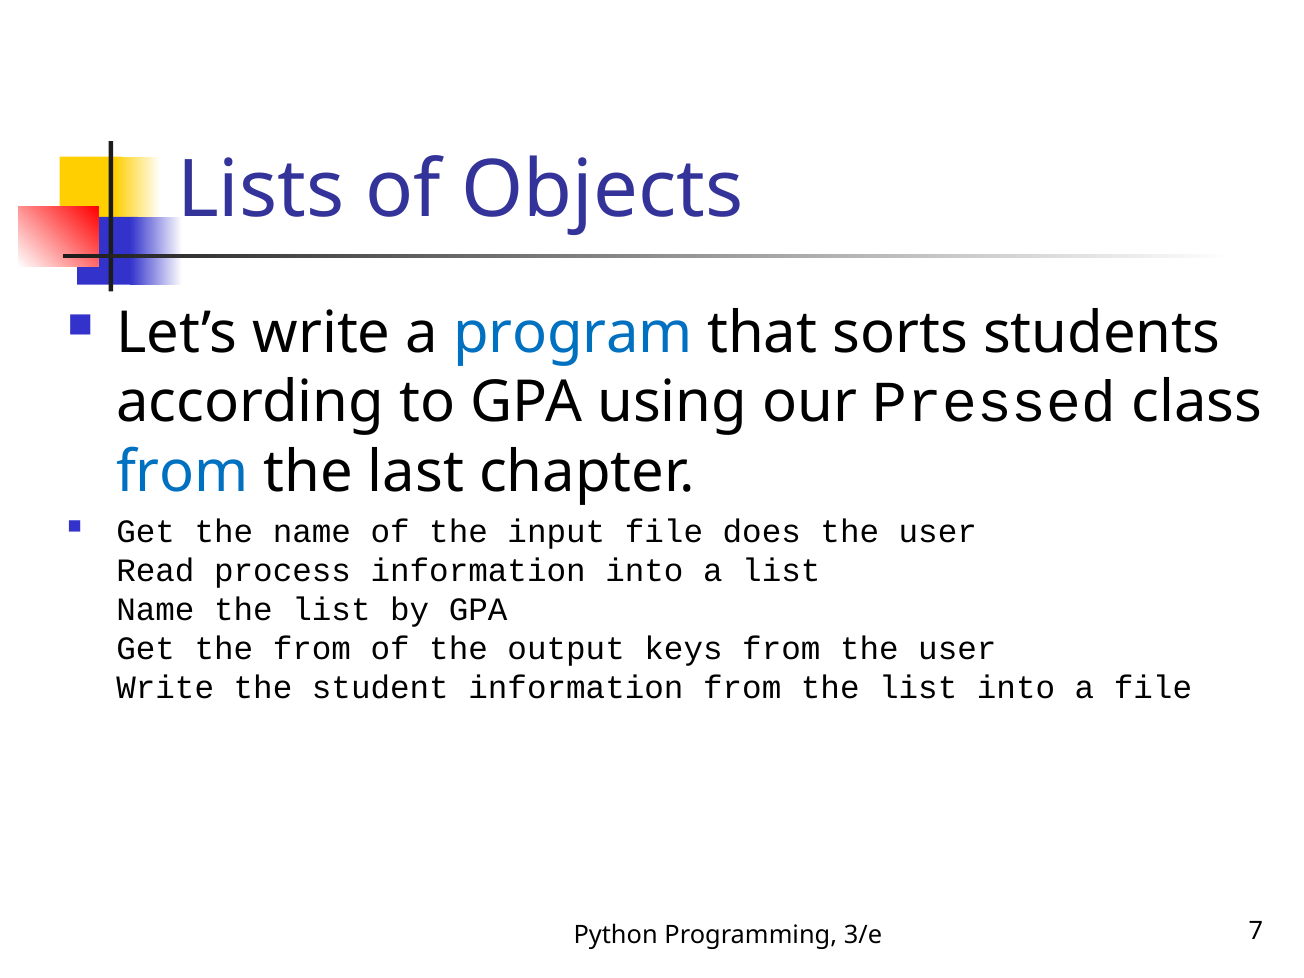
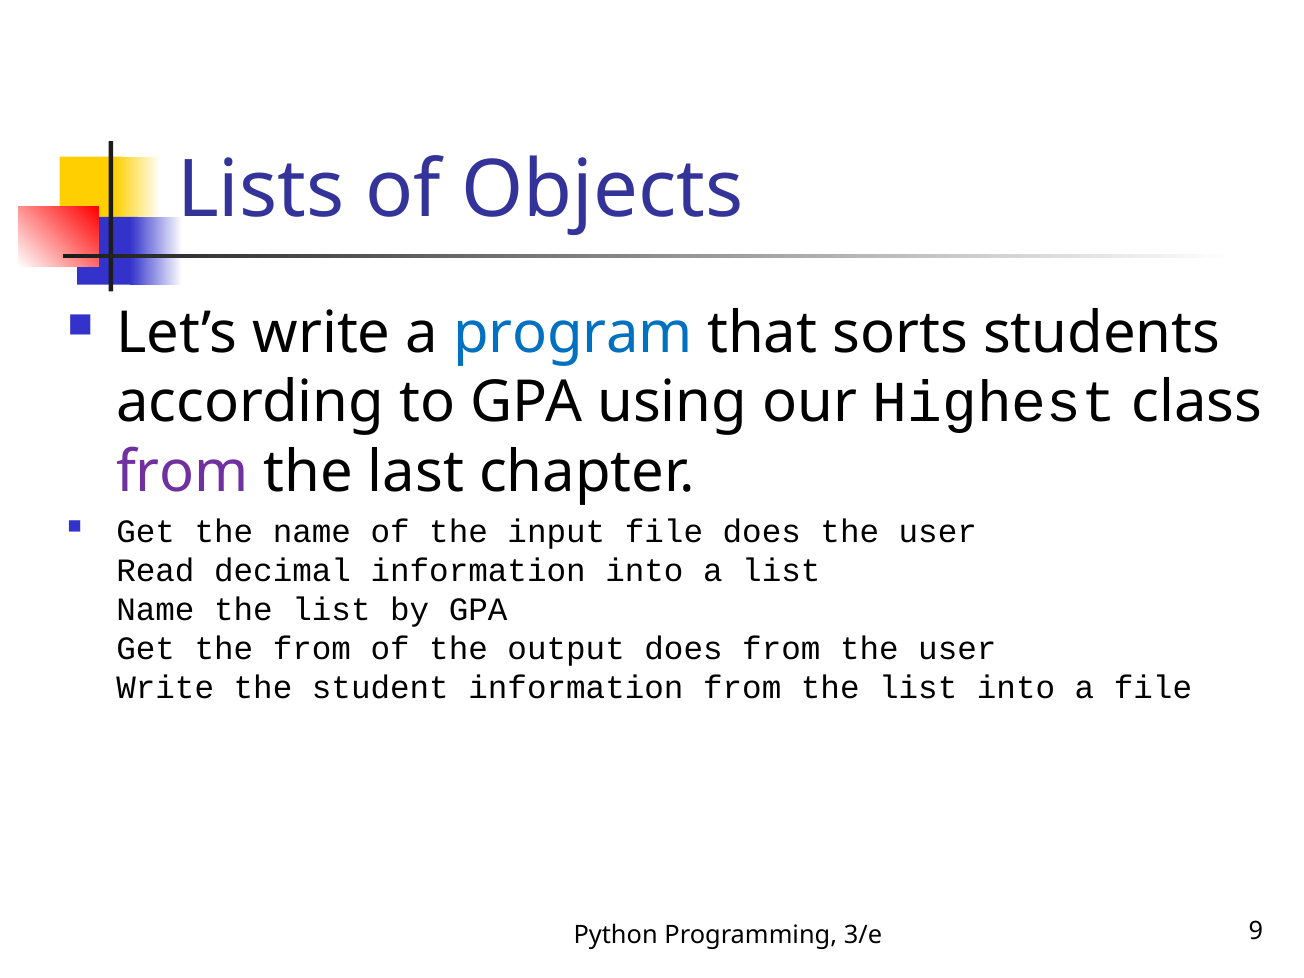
Pressed: Pressed -> Highest
from at (182, 472) colour: blue -> purple
process: process -> decimal
output keys: keys -> does
7: 7 -> 9
